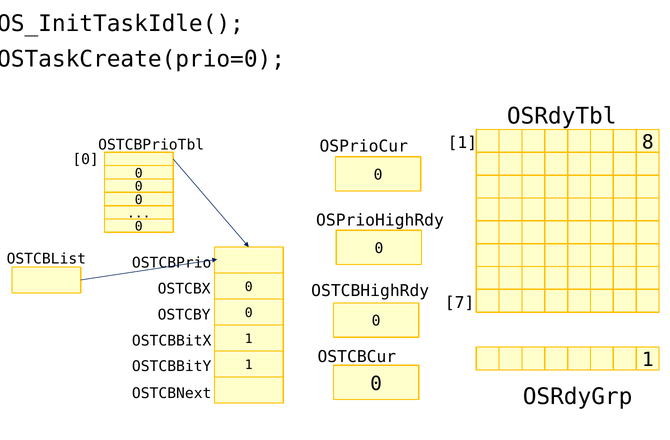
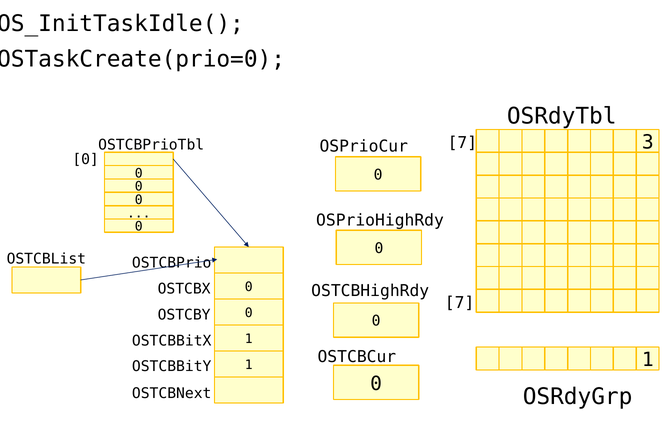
1 at (462, 143): 1 -> 7
8: 8 -> 3
